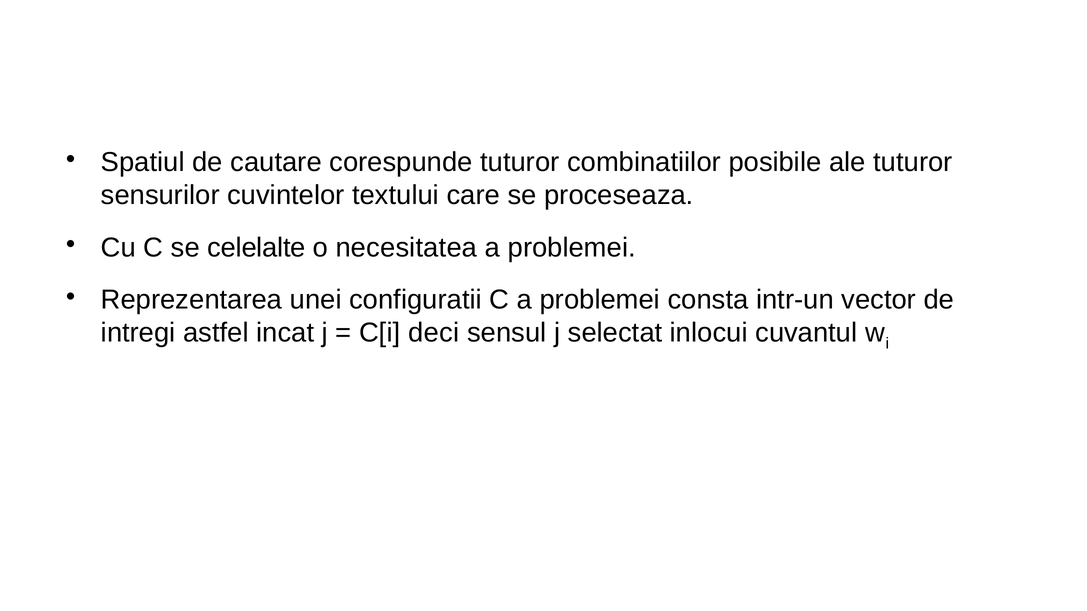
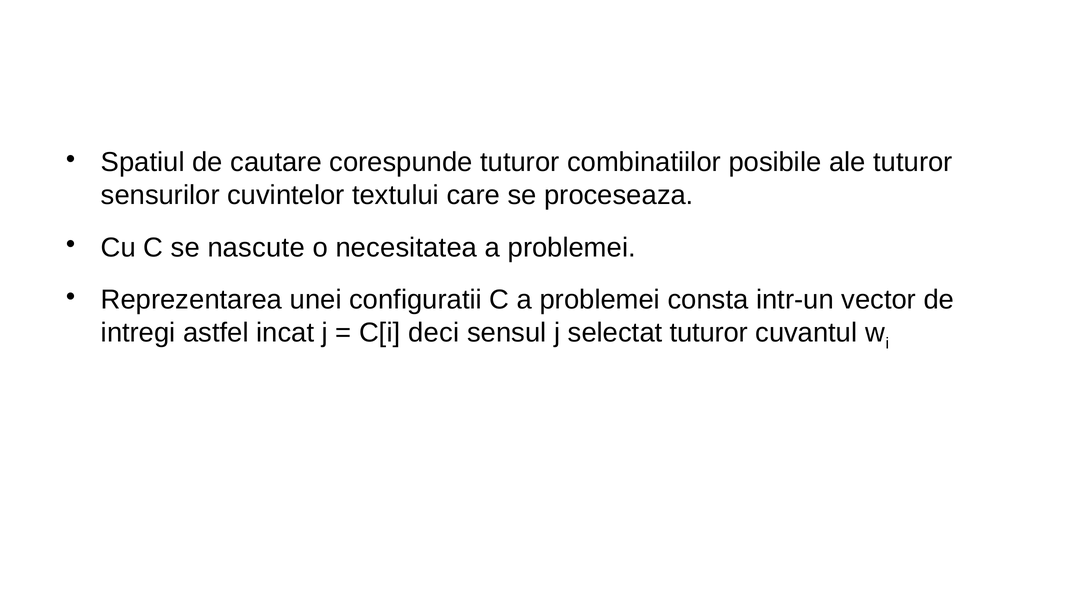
celelalte: celelalte -> nascute
selectat inlocui: inlocui -> tuturor
